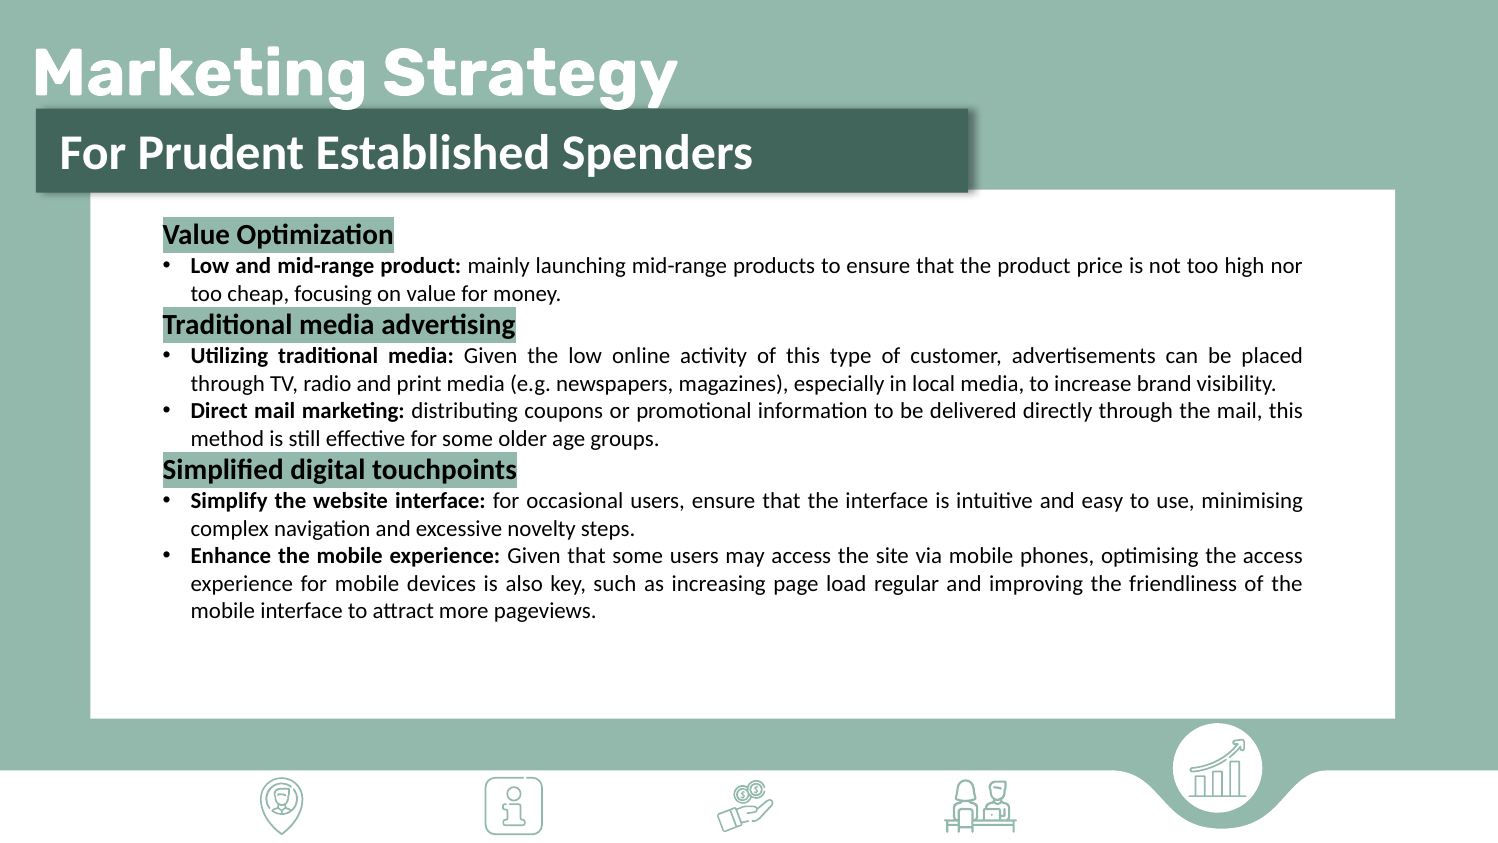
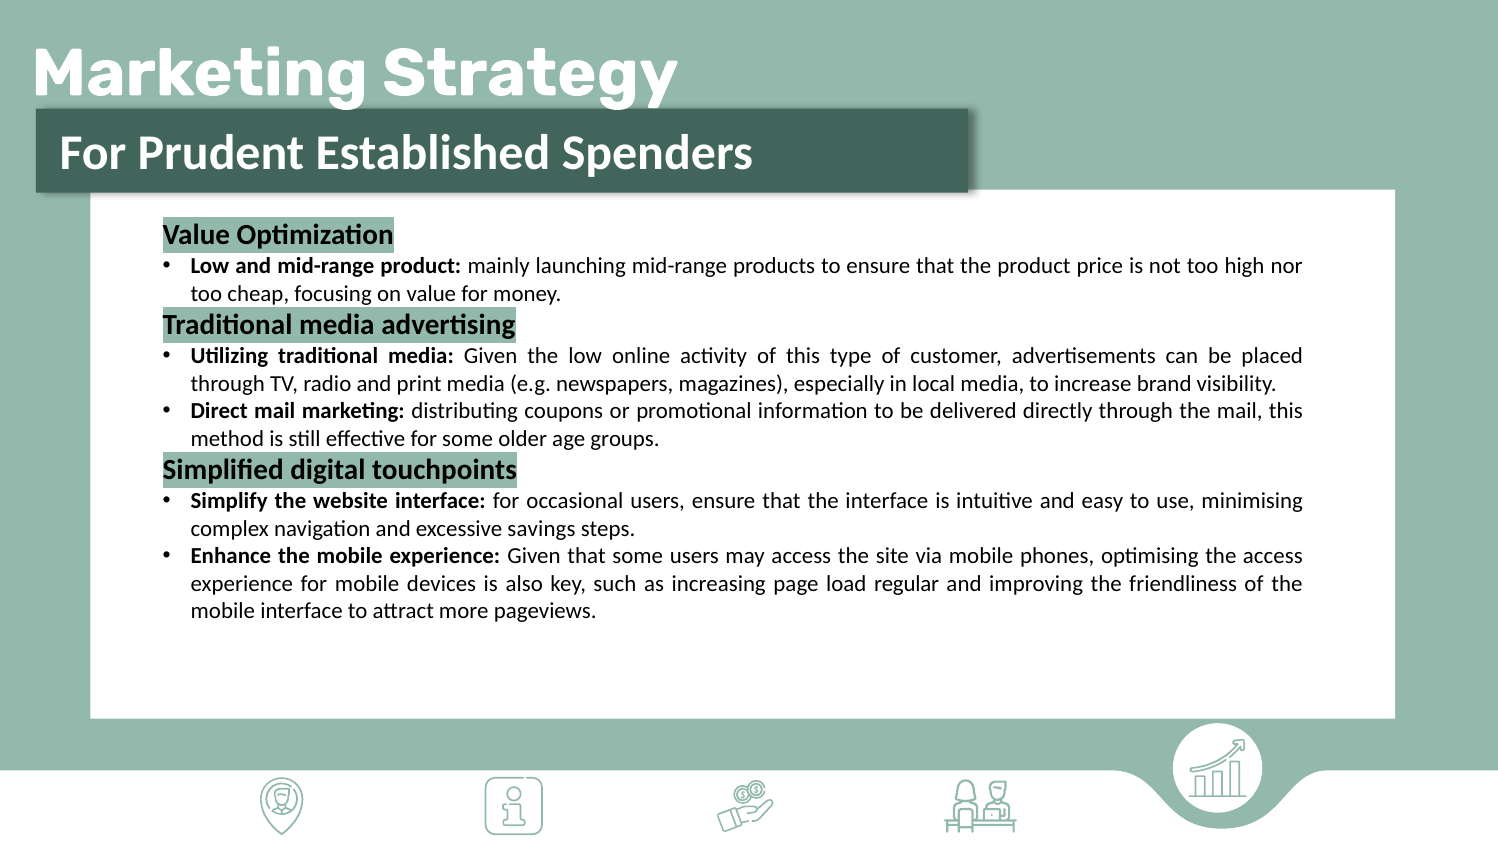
novelty: novelty -> savings
